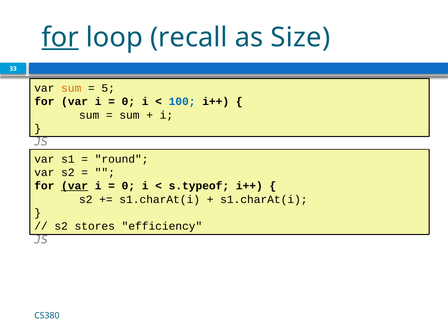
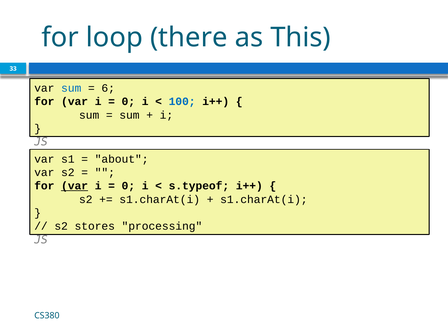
for at (60, 37) underline: present -> none
recall: recall -> there
Size: Size -> This
sum at (71, 88) colour: orange -> blue
5: 5 -> 6
round: round -> about
efficiency: efficiency -> processing
